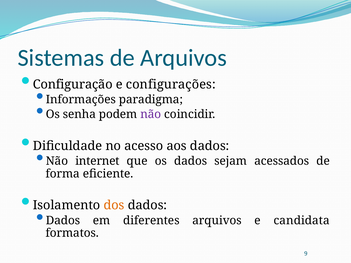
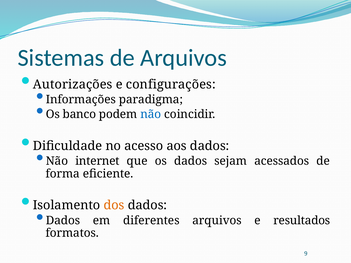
Configuração: Configuração -> Autorizações
senha: senha -> banco
não at (151, 114) colour: purple -> blue
candidata: candidata -> resultados
